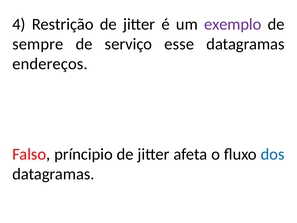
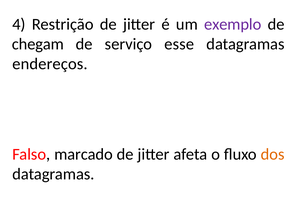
sempre: sempre -> chegam
príncipio: príncipio -> marcado
dos colour: blue -> orange
